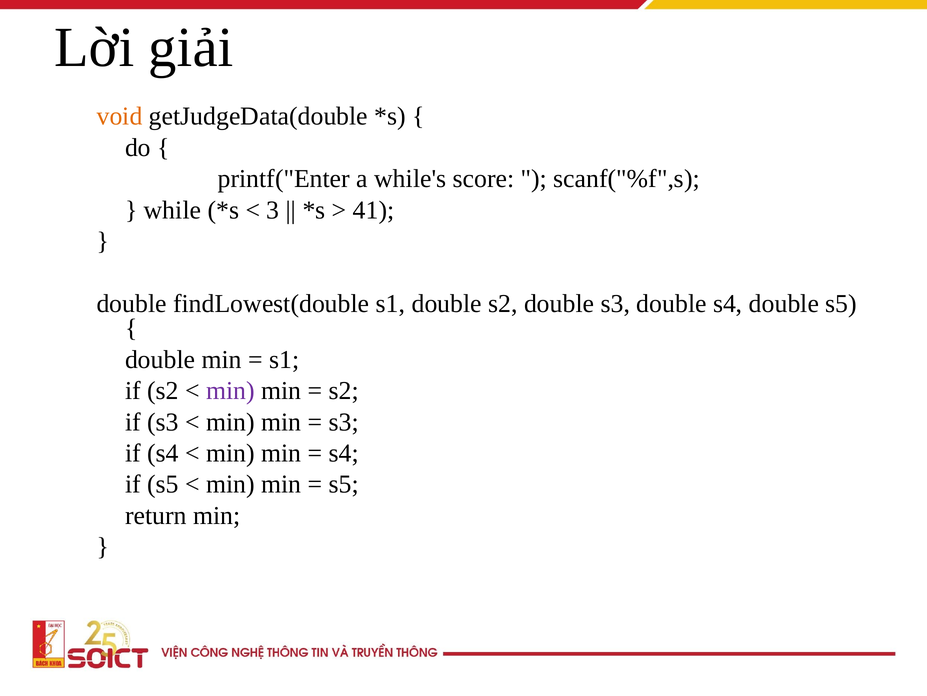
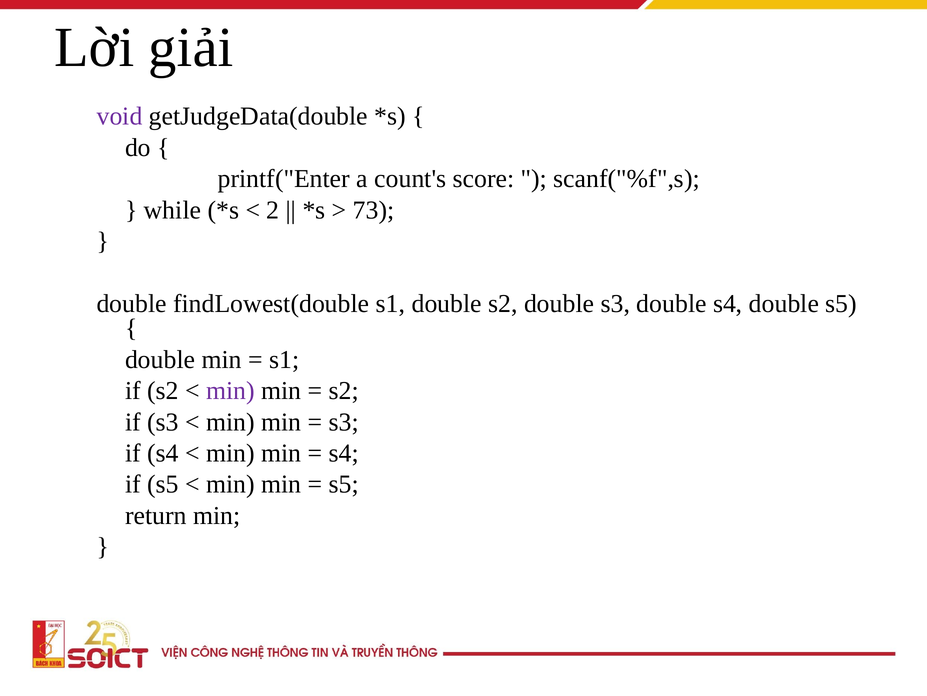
void colour: orange -> purple
while's: while's -> count's
3: 3 -> 2
41: 41 -> 73
